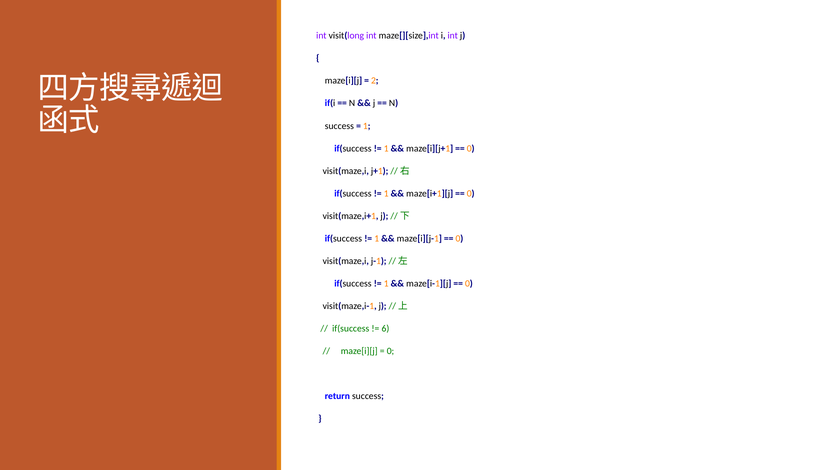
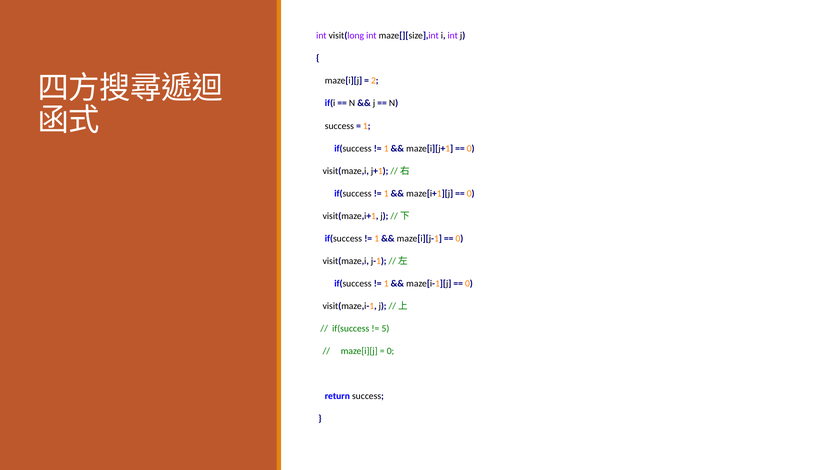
6: 6 -> 5
